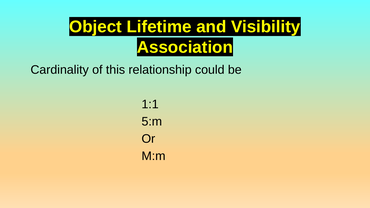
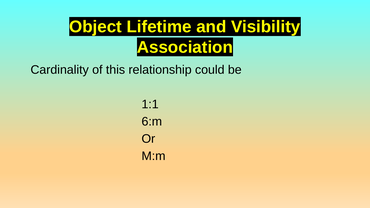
5:m: 5:m -> 6:m
